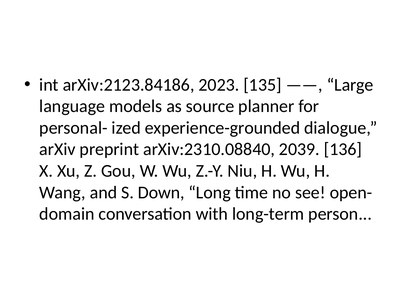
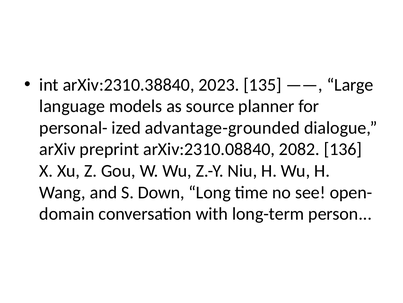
arXiv:2123.84186: arXiv:2123.84186 -> arXiv:2310.38840
experience-grounded: experience-grounded -> advantage-grounded
2039: 2039 -> 2082
